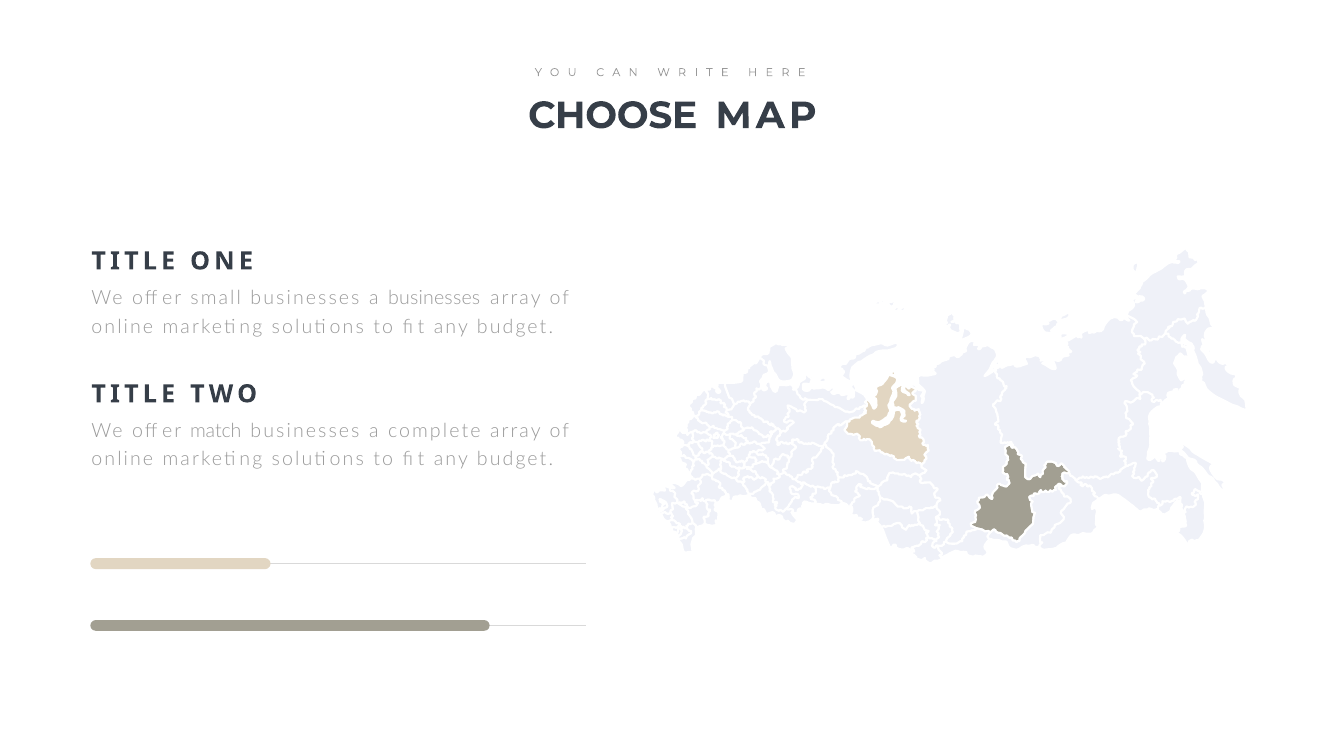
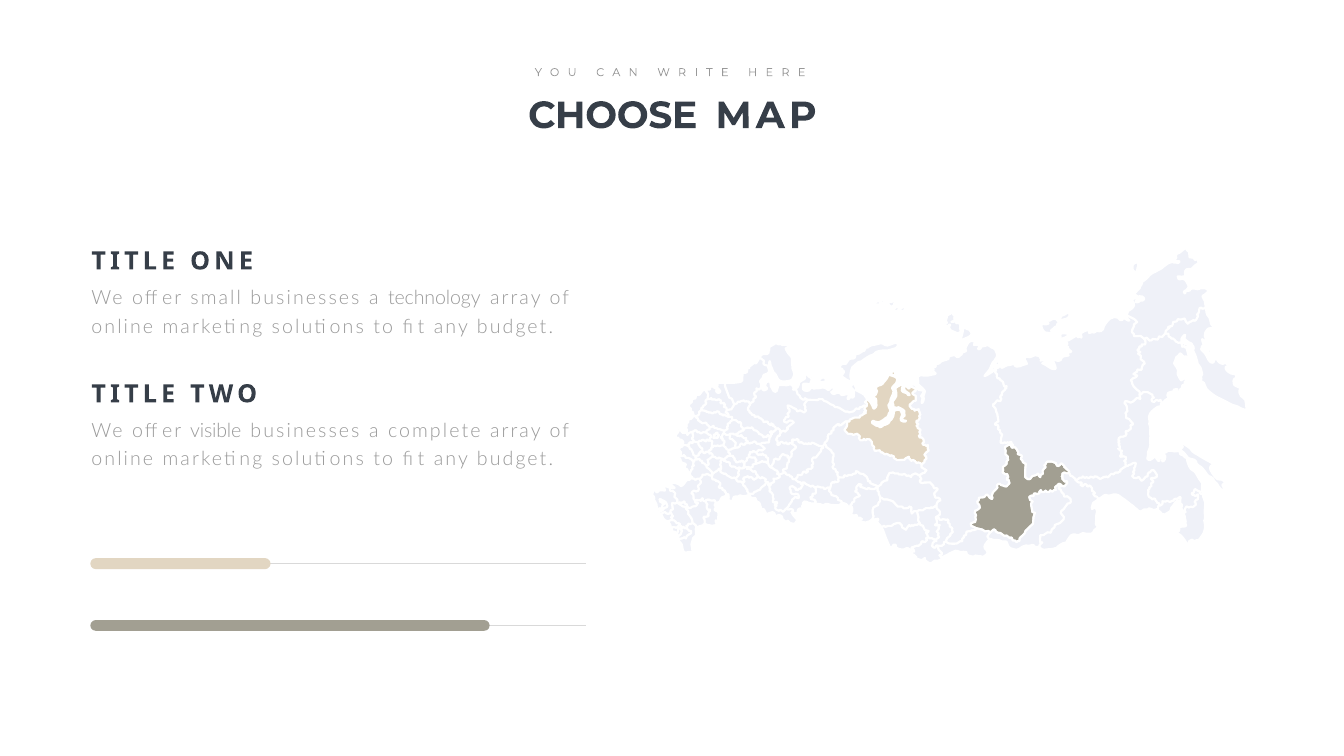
a businesses: businesses -> technology
match: match -> visible
